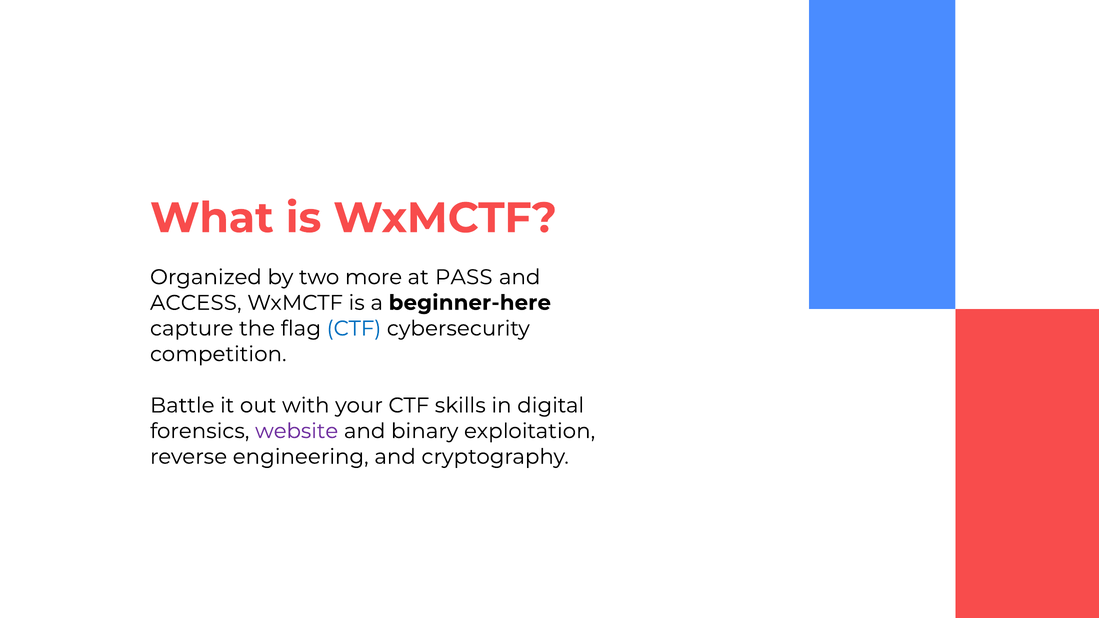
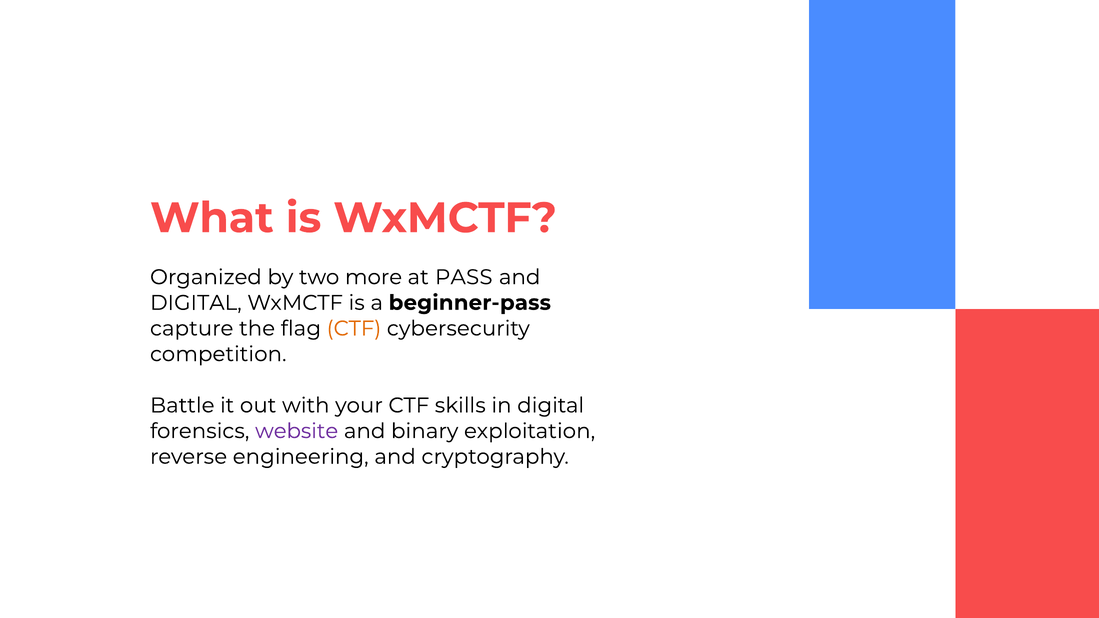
ACCESS at (196, 303): ACCESS -> DIGITAL
beginner-here: beginner-here -> beginner-pass
CTF at (354, 329) colour: blue -> orange
